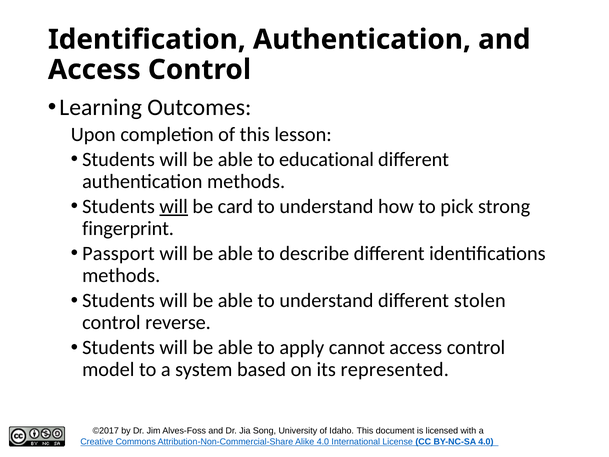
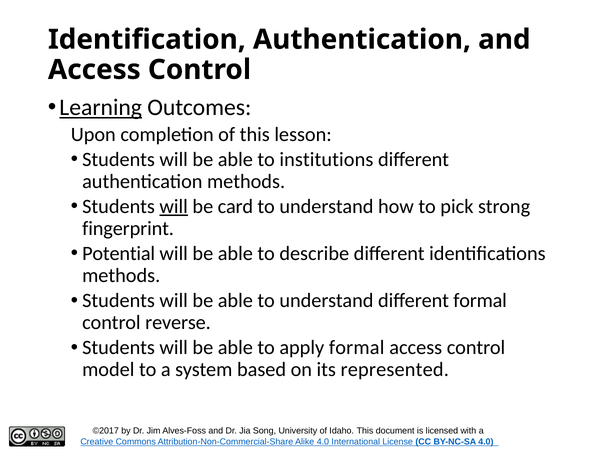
Learning underline: none -> present
educational: educational -> institutions
Passport: Passport -> Potential
different stolen: stolen -> formal
apply cannot: cannot -> formal
